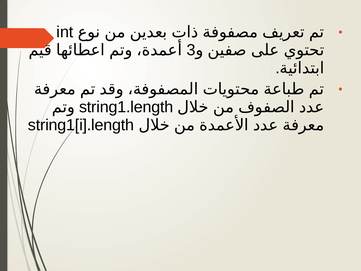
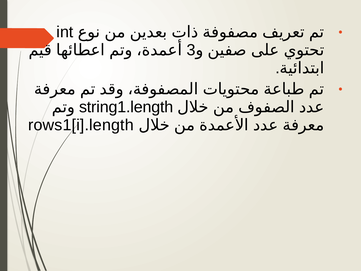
string1[i].length: string1[i].length -> rows1[i].length
